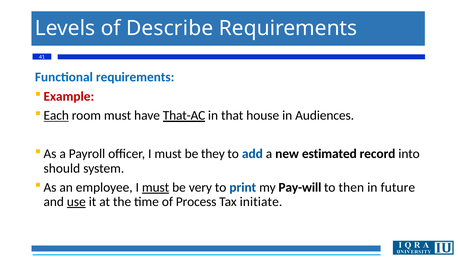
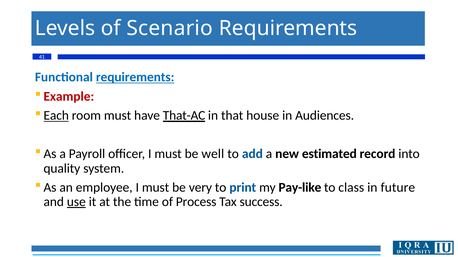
Describe: Describe -> Scenario
requirements at (135, 77) underline: none -> present
they: they -> well
should: should -> quality
must at (156, 188) underline: present -> none
Pay-will: Pay-will -> Pay-like
then: then -> class
initiate: initiate -> success
